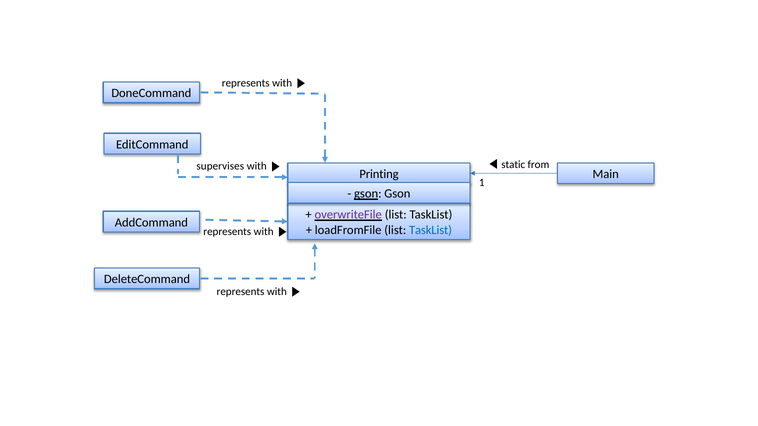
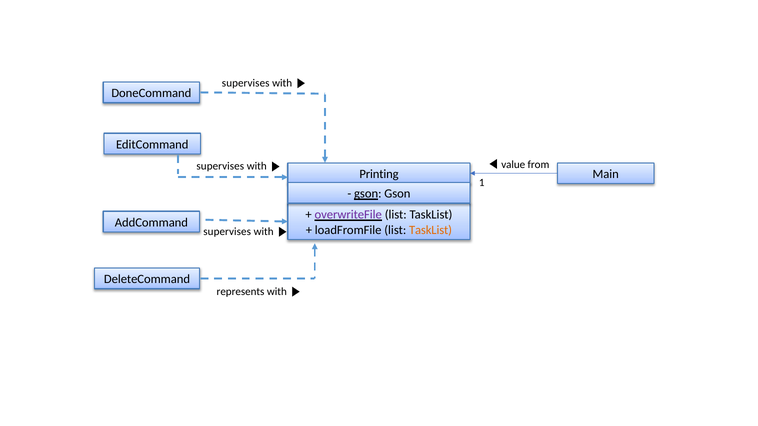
represents at (246, 83): represents -> supervises
static: static -> value
TaskList at (431, 230) colour: blue -> orange
represents at (227, 232): represents -> supervises
